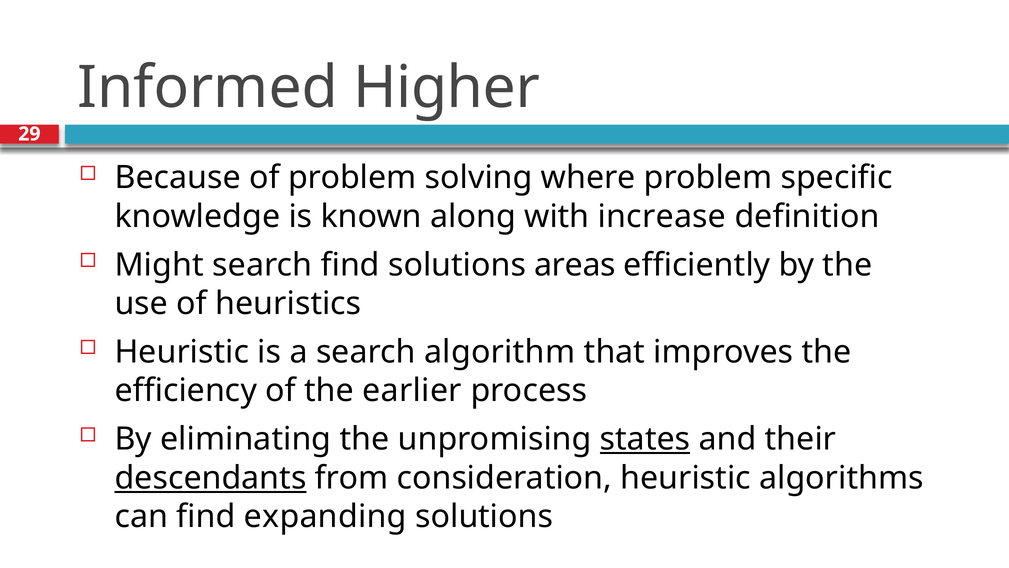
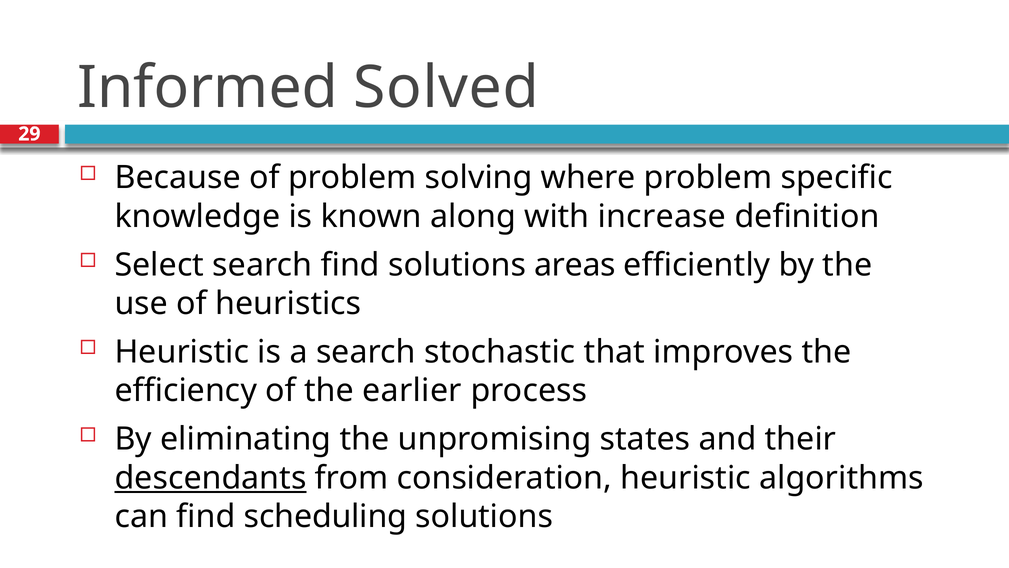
Higher: Higher -> Solved
Might: Might -> Select
algorithm: algorithm -> stochastic
states underline: present -> none
expanding: expanding -> scheduling
